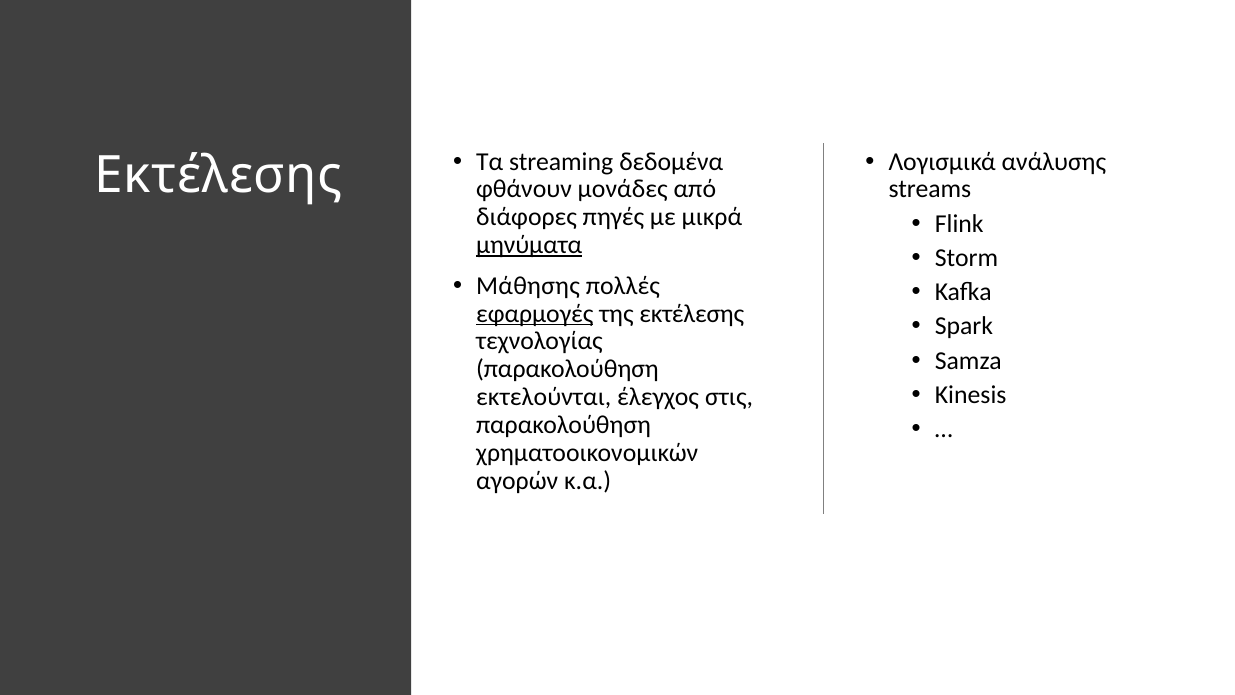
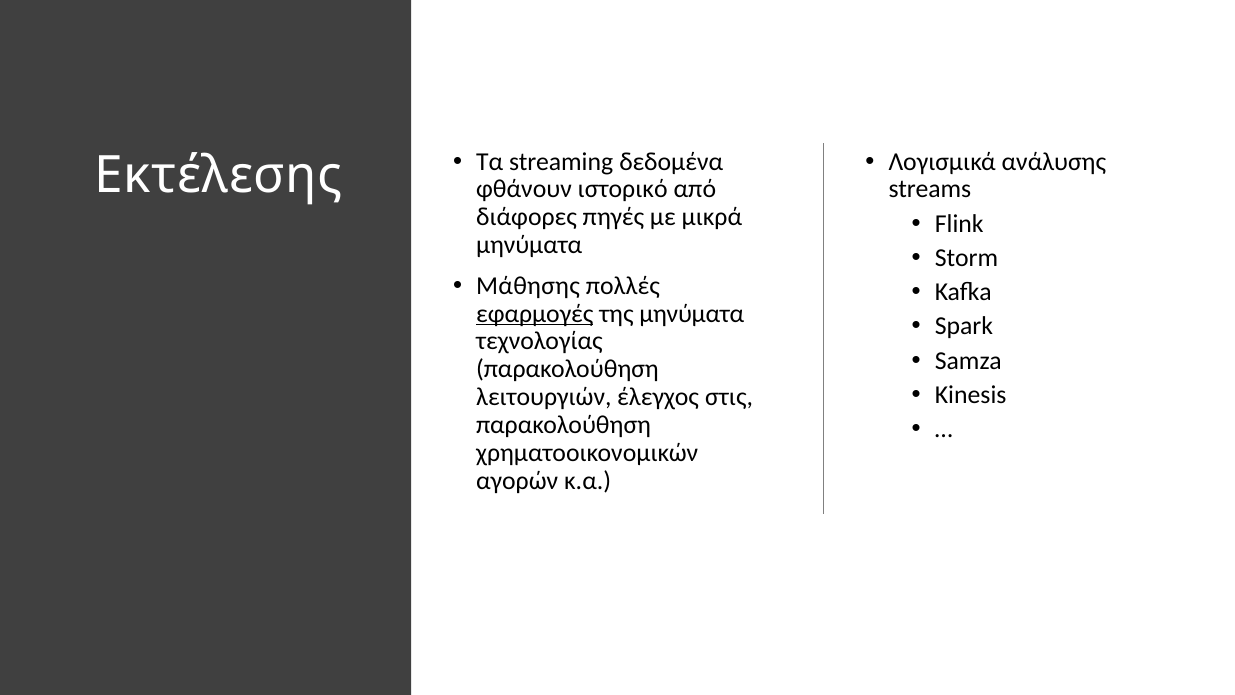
μονάδες: μονάδες -> ιστορικό
μηνύματα at (529, 245) underline: present -> none
της εκτέλεσης: εκτέλεσης -> μηνύματα
εκτελούνται: εκτελούνται -> λειτουργιών
